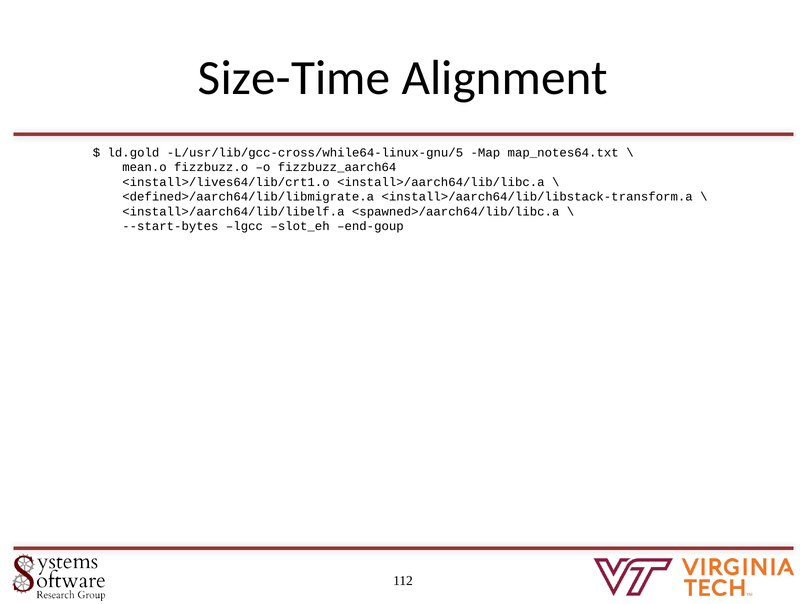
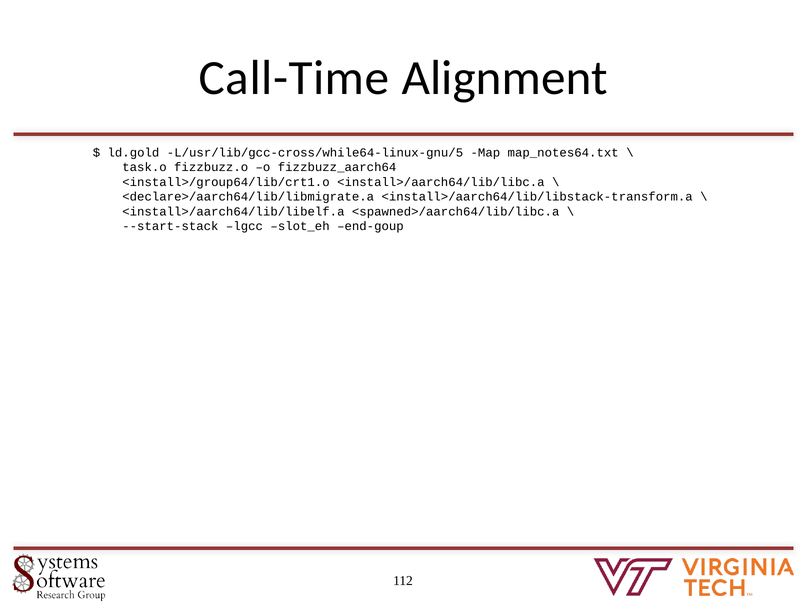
Size-Time: Size-Time -> Call-Time
mean.o: mean.o -> task.o
<install>/lives64/lib/crt1.o: <install>/lives64/lib/crt1.o -> <install>/group64/lib/crt1.o
<defined>/aarch64/lib/libmigrate.a: <defined>/aarch64/lib/libmigrate.a -> <declare>/aarch64/lib/libmigrate.a
--start-bytes: --start-bytes -> --start-stack
